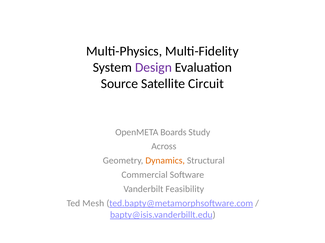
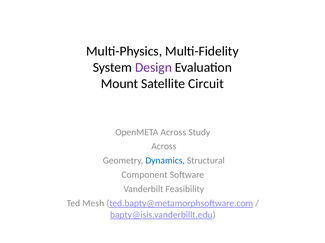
Source: Source -> Mount
OpenMETA Boards: Boards -> Across
Dynamics colour: orange -> blue
Commercial: Commercial -> Component
